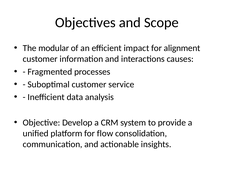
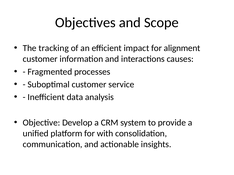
modular: modular -> tracking
flow: flow -> with
